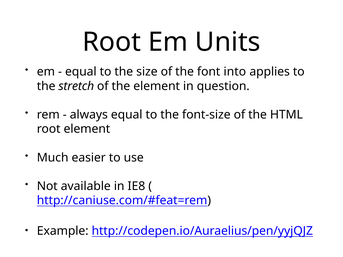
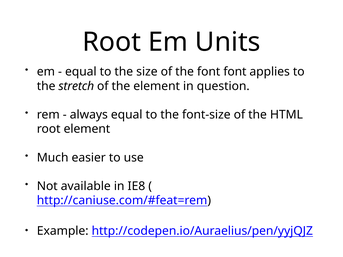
font into: into -> font
